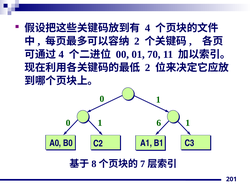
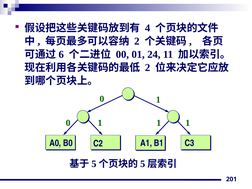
4 at (61, 54): 4 -> 6
70: 70 -> 24
0 1 6: 6 -> 1
8 at (94, 164): 8 -> 5
7 at (143, 164): 7 -> 5
